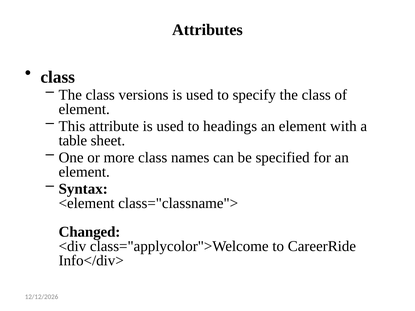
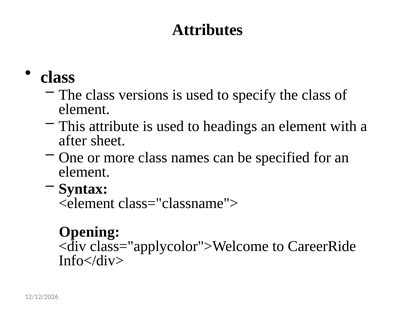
table: table -> after
Changed: Changed -> Opening
